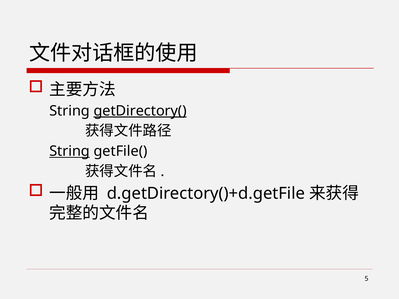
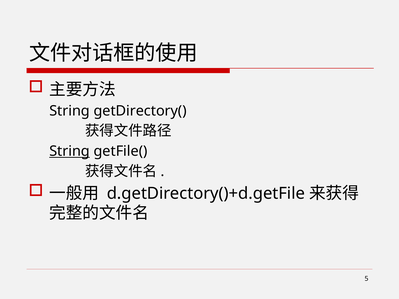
getDirectory( underline: present -> none
